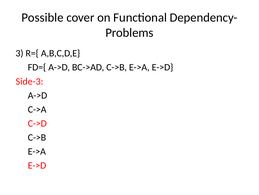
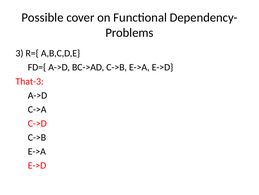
Side-3: Side-3 -> That-3
